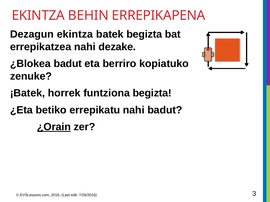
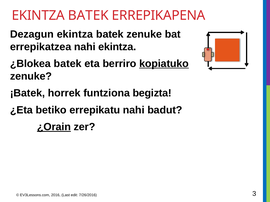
BEHIN at (88, 16): BEHIN -> BATEK
batek begizta: begizta -> zenuke
nahi dezake: dezake -> ekintza
¿Blokea badut: badut -> batek
kopiatuko underline: none -> present
